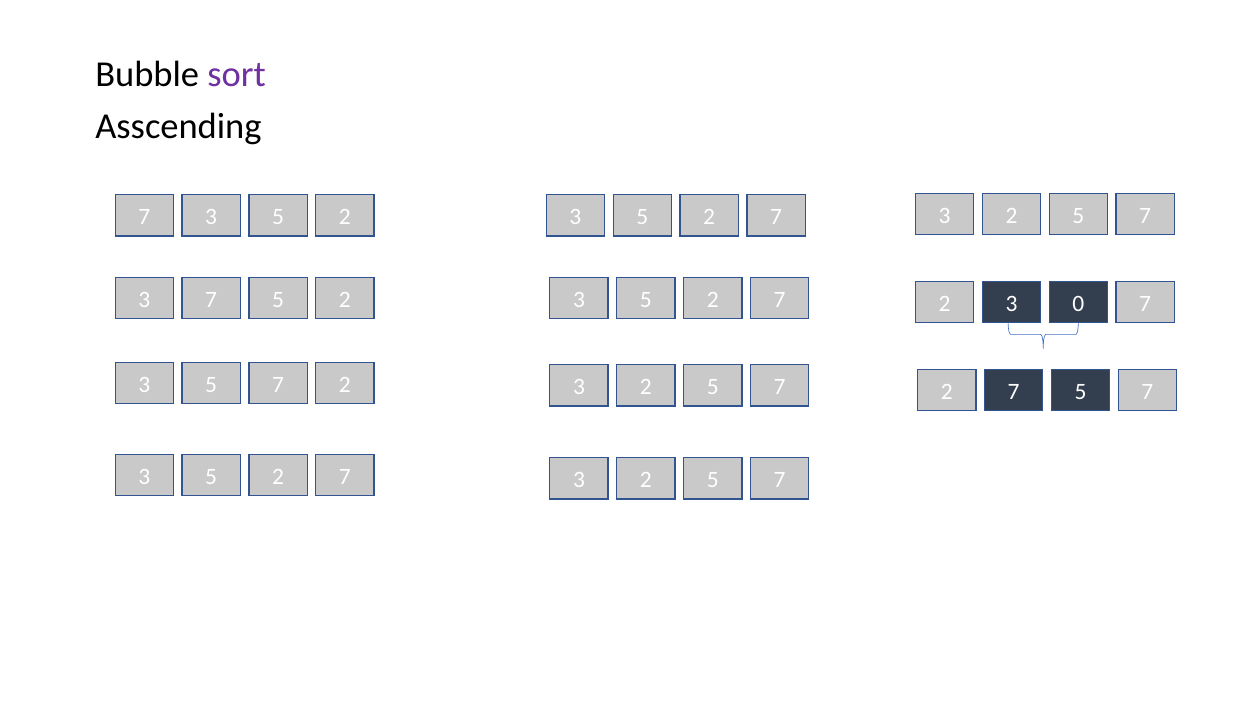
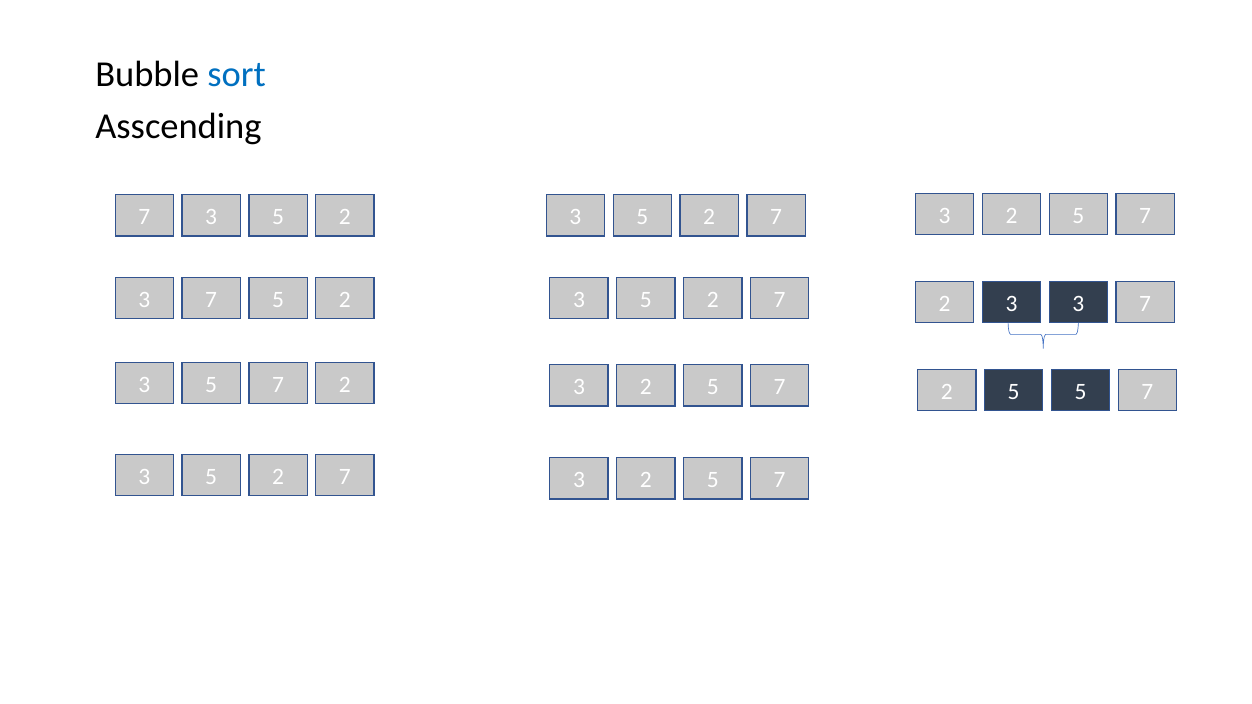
sort colour: purple -> blue
3 0: 0 -> 3
7 at (1014, 392): 7 -> 5
